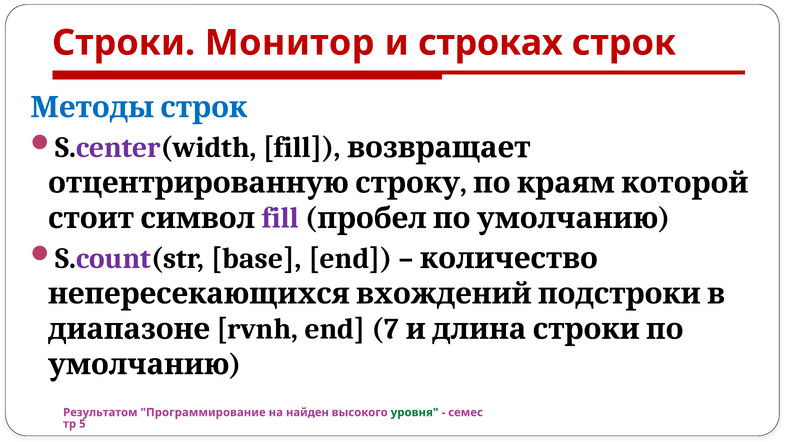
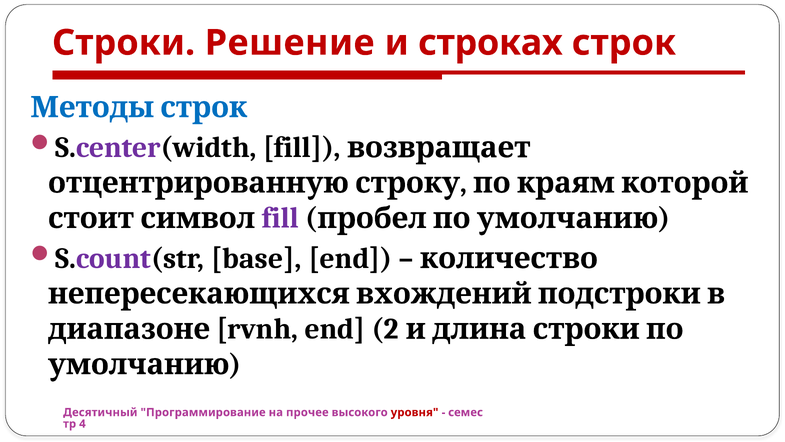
Монитор: Монитор -> Решение
7: 7 -> 2
Результатом: Результатом -> Десятичный
найден: найден -> прочее
уровня colour: green -> red
5: 5 -> 4
